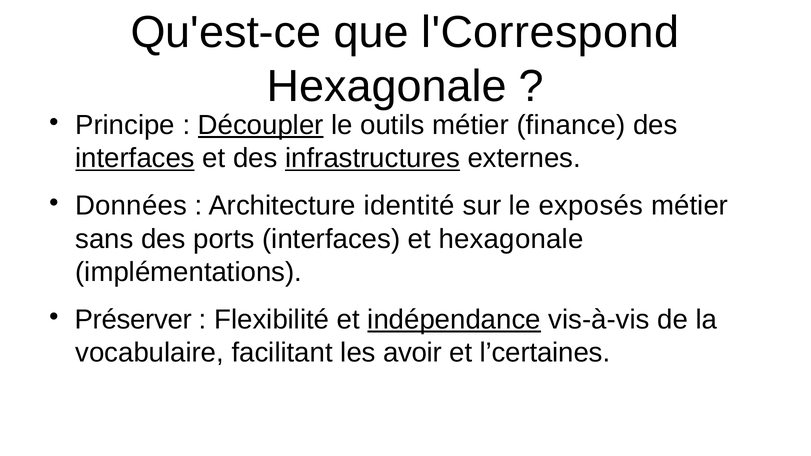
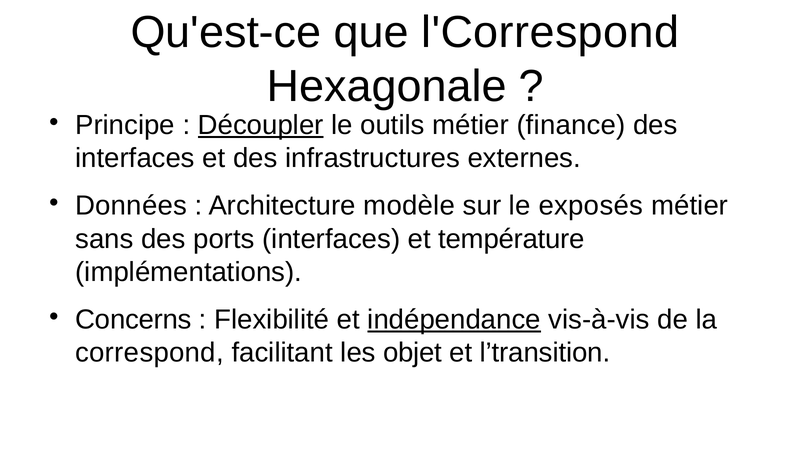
interfaces at (135, 158) underline: present -> none
infrastructures underline: present -> none
identité: identité -> modèle
et hexagonale: hexagonale -> température
Préserver: Préserver -> Concerns
vocabulaire: vocabulaire -> correspond
avoir: avoir -> objet
l’certaines: l’certaines -> l’transition
